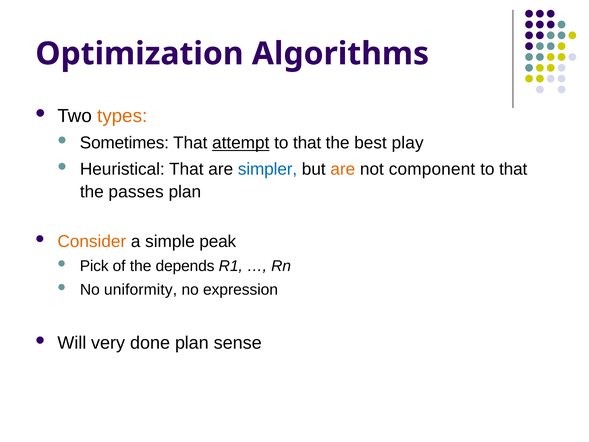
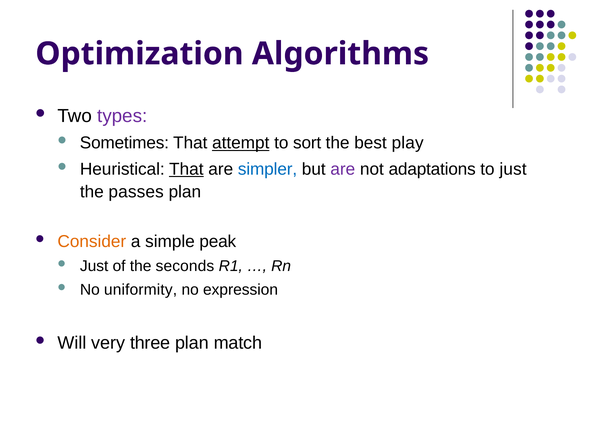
types colour: orange -> purple
that at (307, 143): that -> sort
That at (186, 169) underline: none -> present
are at (343, 169) colour: orange -> purple
component: component -> adaptations
that at (513, 169): that -> just
Pick at (94, 266): Pick -> Just
depends: depends -> seconds
done: done -> three
sense: sense -> match
